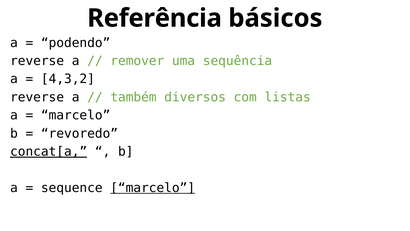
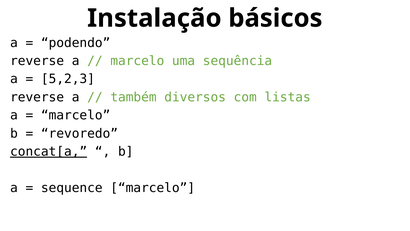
Referência: Referência -> Instalação
remover at (137, 61): remover -> marcelo
4,3,2: 4,3,2 -> 5,2,3
marcelo at (153, 188) underline: present -> none
